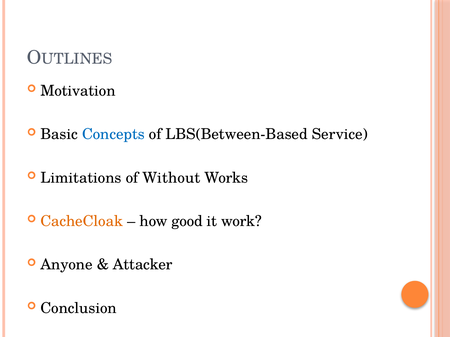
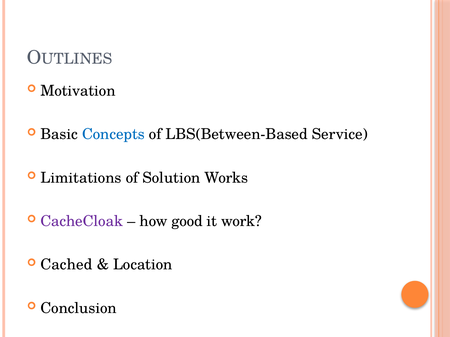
Without: Without -> Solution
CacheCloak colour: orange -> purple
Anyone: Anyone -> Cached
Attacker: Attacker -> Location
